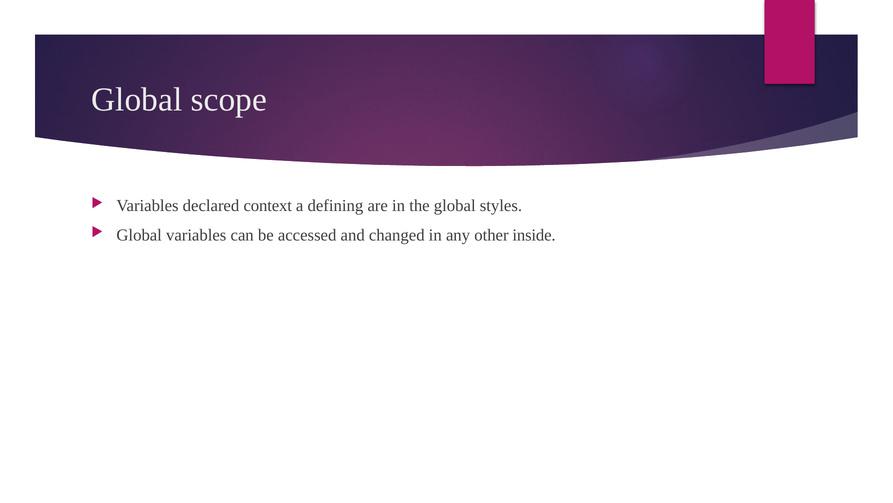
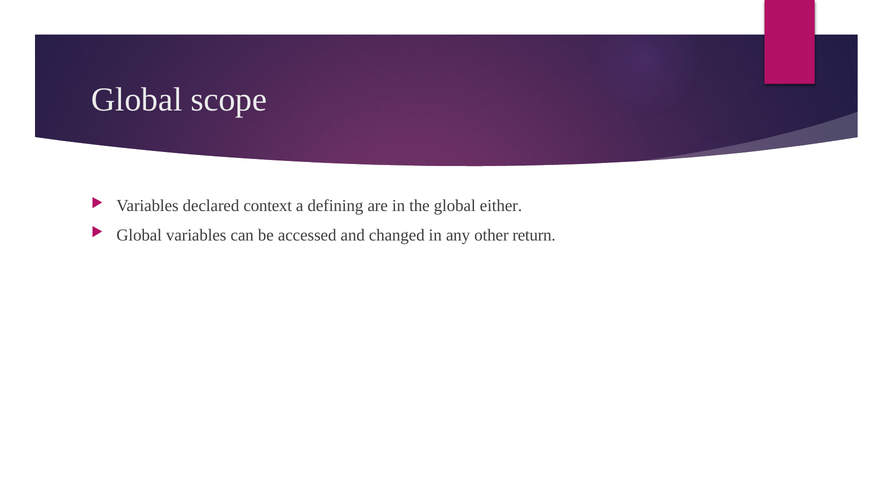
styles: styles -> either
inside: inside -> return
